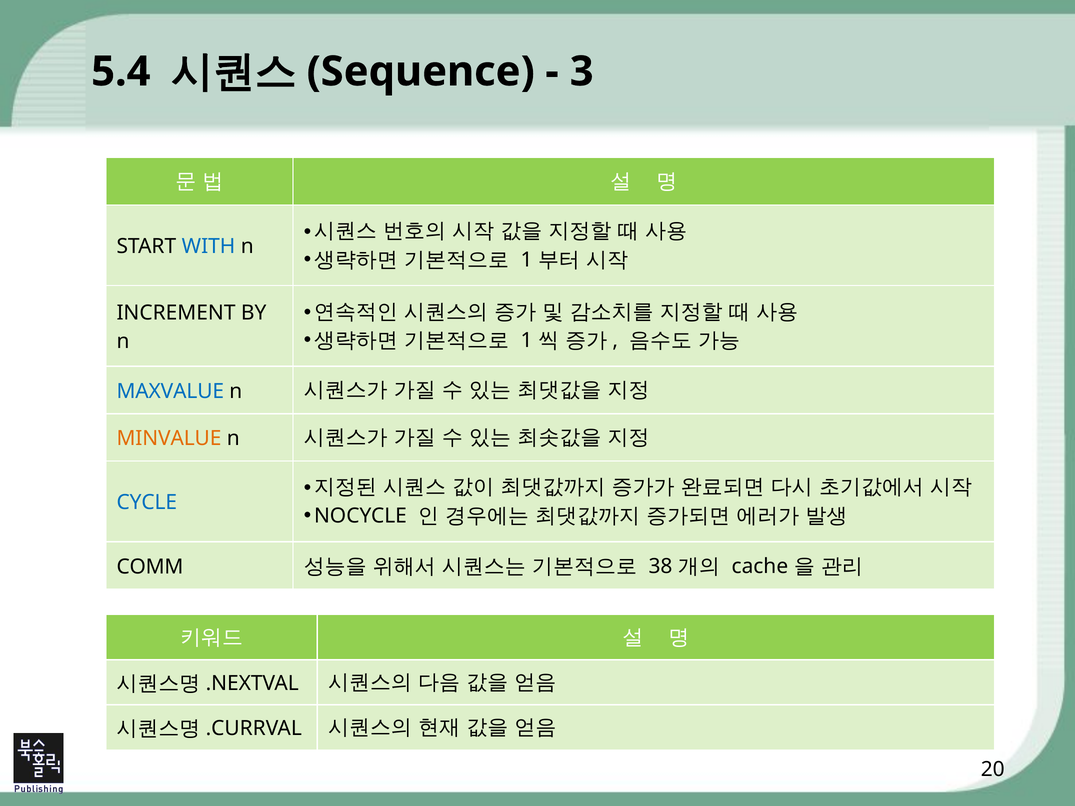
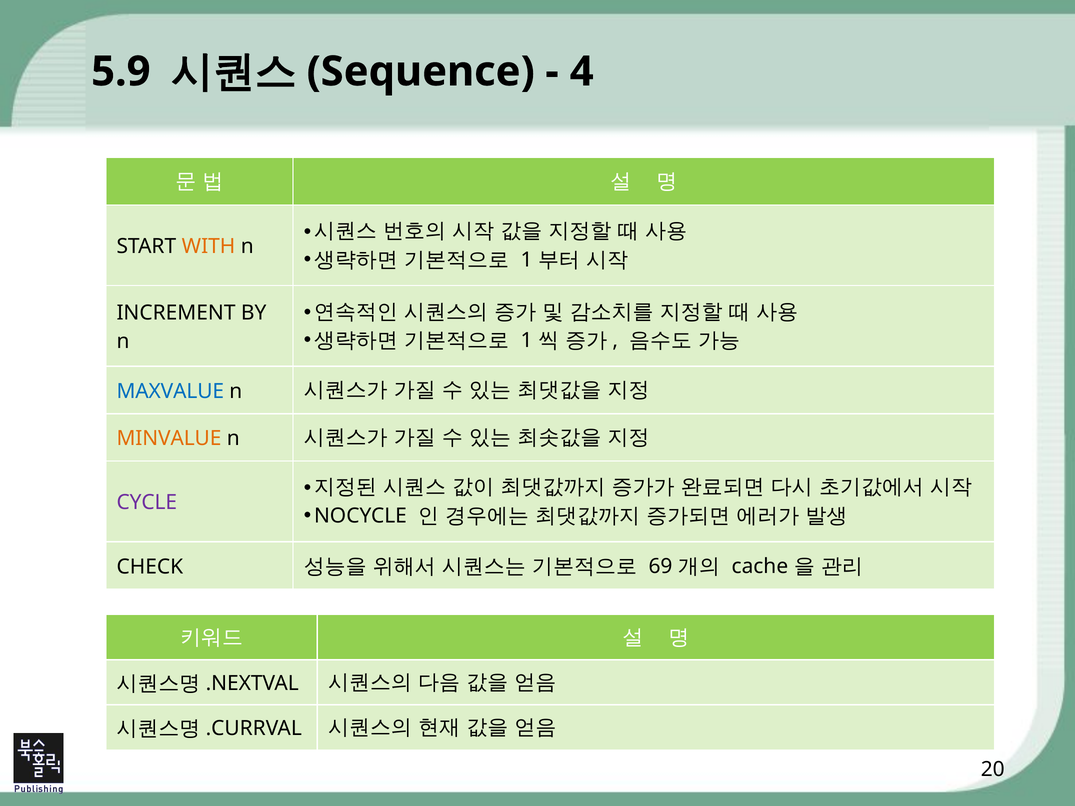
5.4: 5.4 -> 5.9
3: 3 -> 4
WITH colour: blue -> orange
CYCLE colour: blue -> purple
COMM: COMM -> CHECK
38: 38 -> 69
